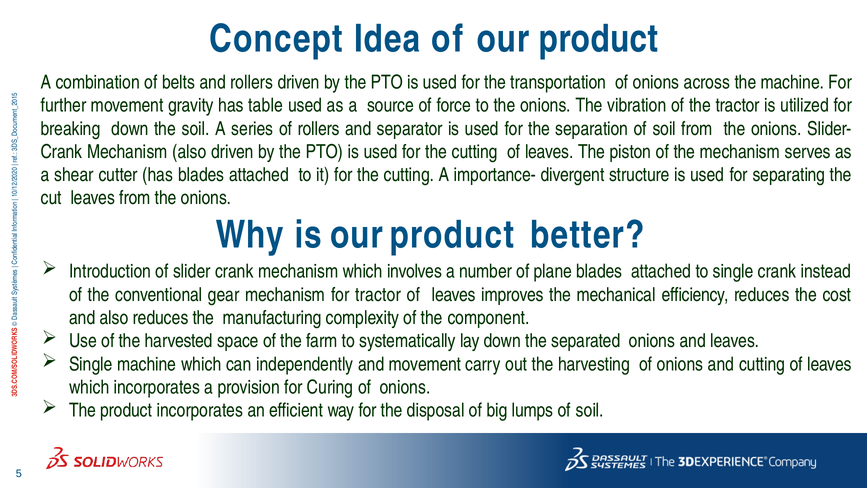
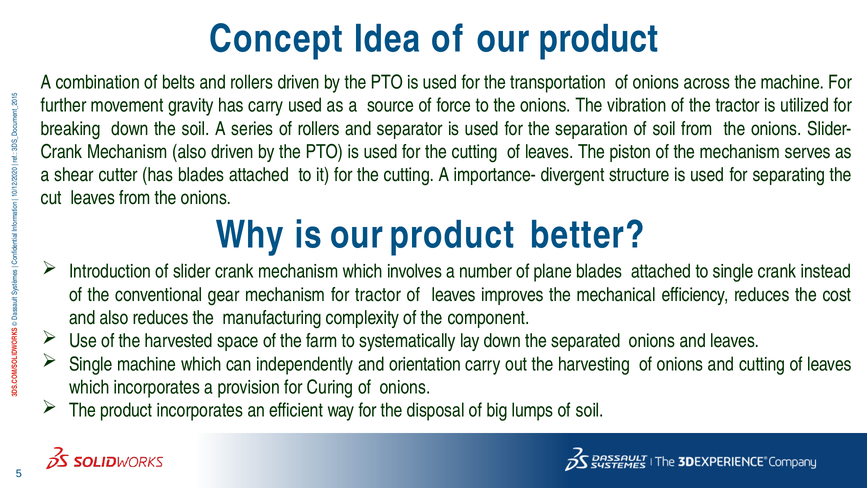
has table: table -> carry
and movement: movement -> orientation
